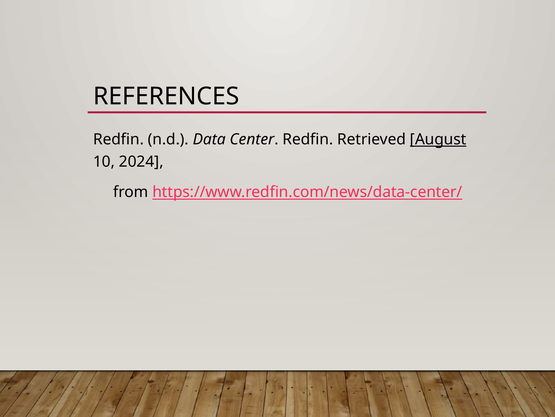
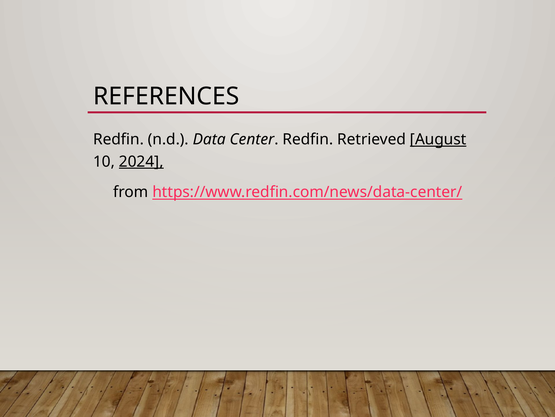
2024 underline: none -> present
